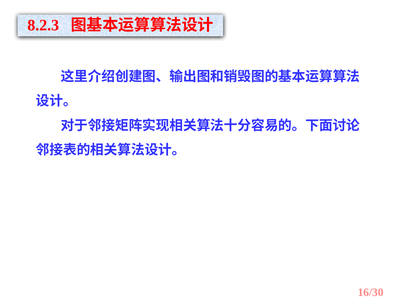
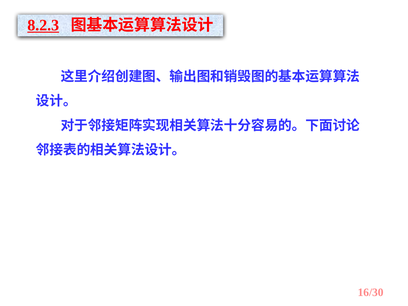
8.2.3 underline: none -> present
